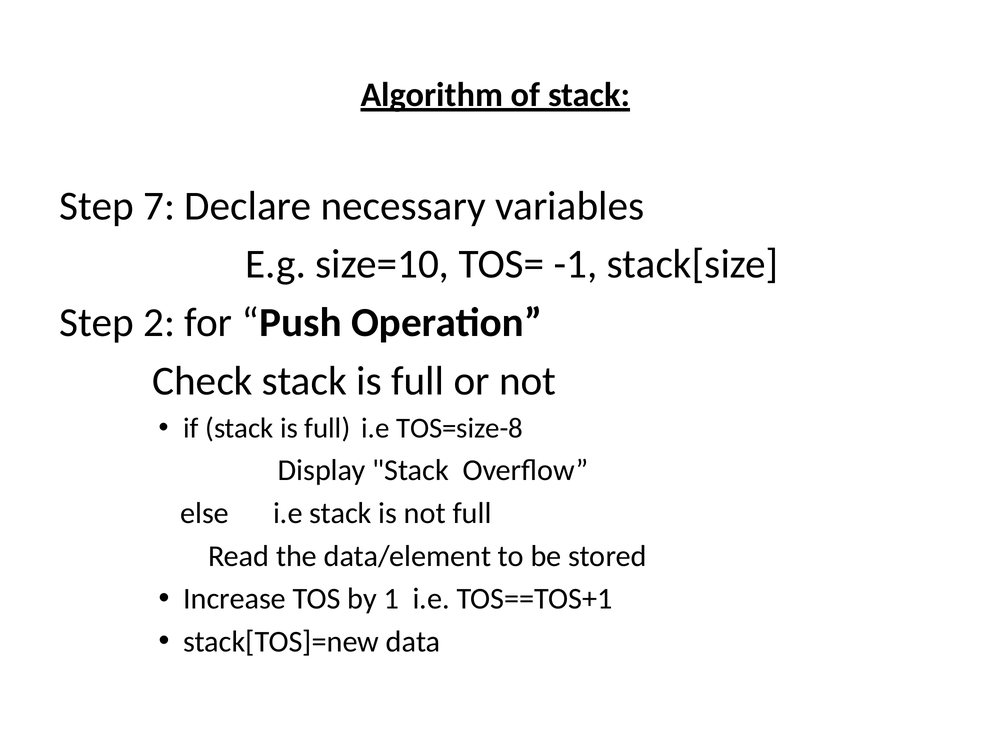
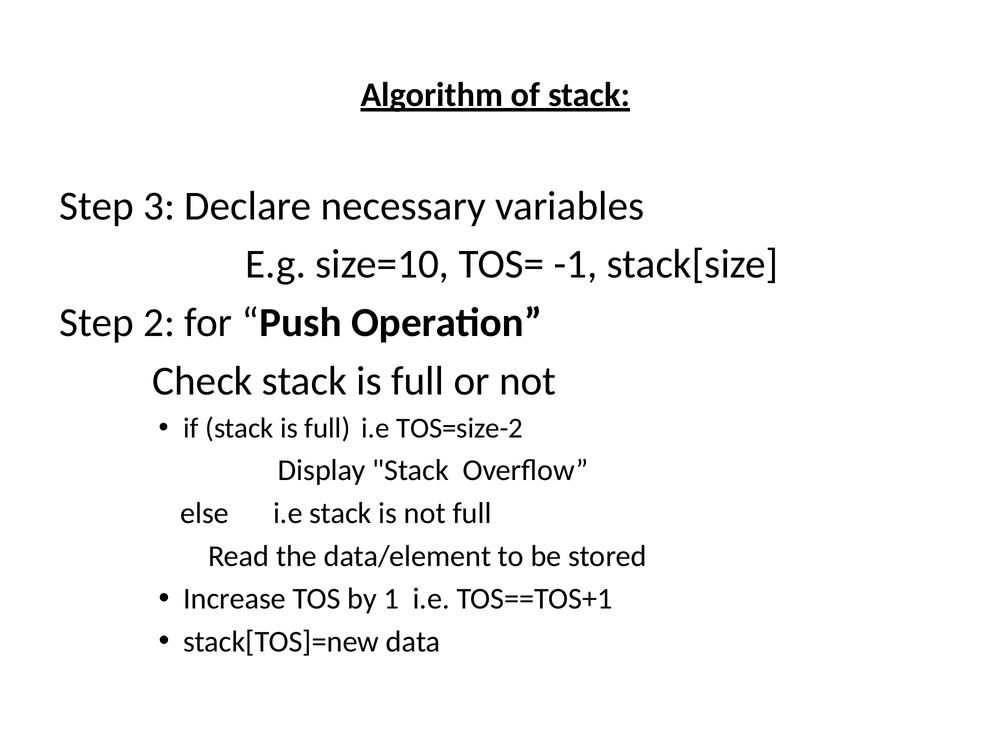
7: 7 -> 3
TOS=size-8: TOS=size-8 -> TOS=size-2
